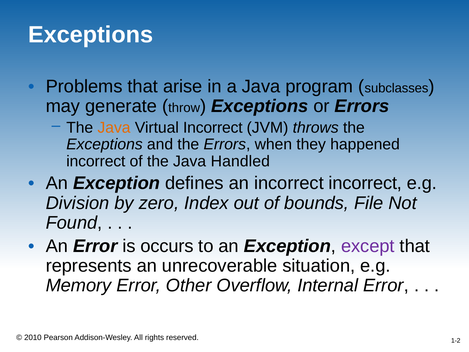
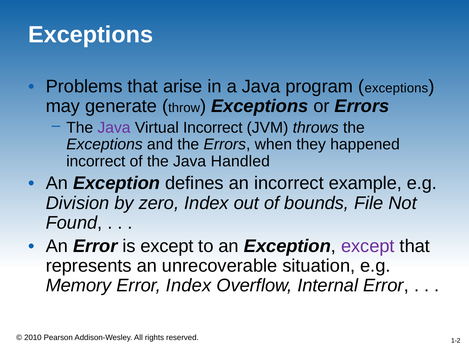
subclasses at (396, 88): subclasses -> exceptions
Java at (114, 127) colour: orange -> purple
incorrect incorrect: incorrect -> example
is occurs: occurs -> except
Error Other: Other -> Index
